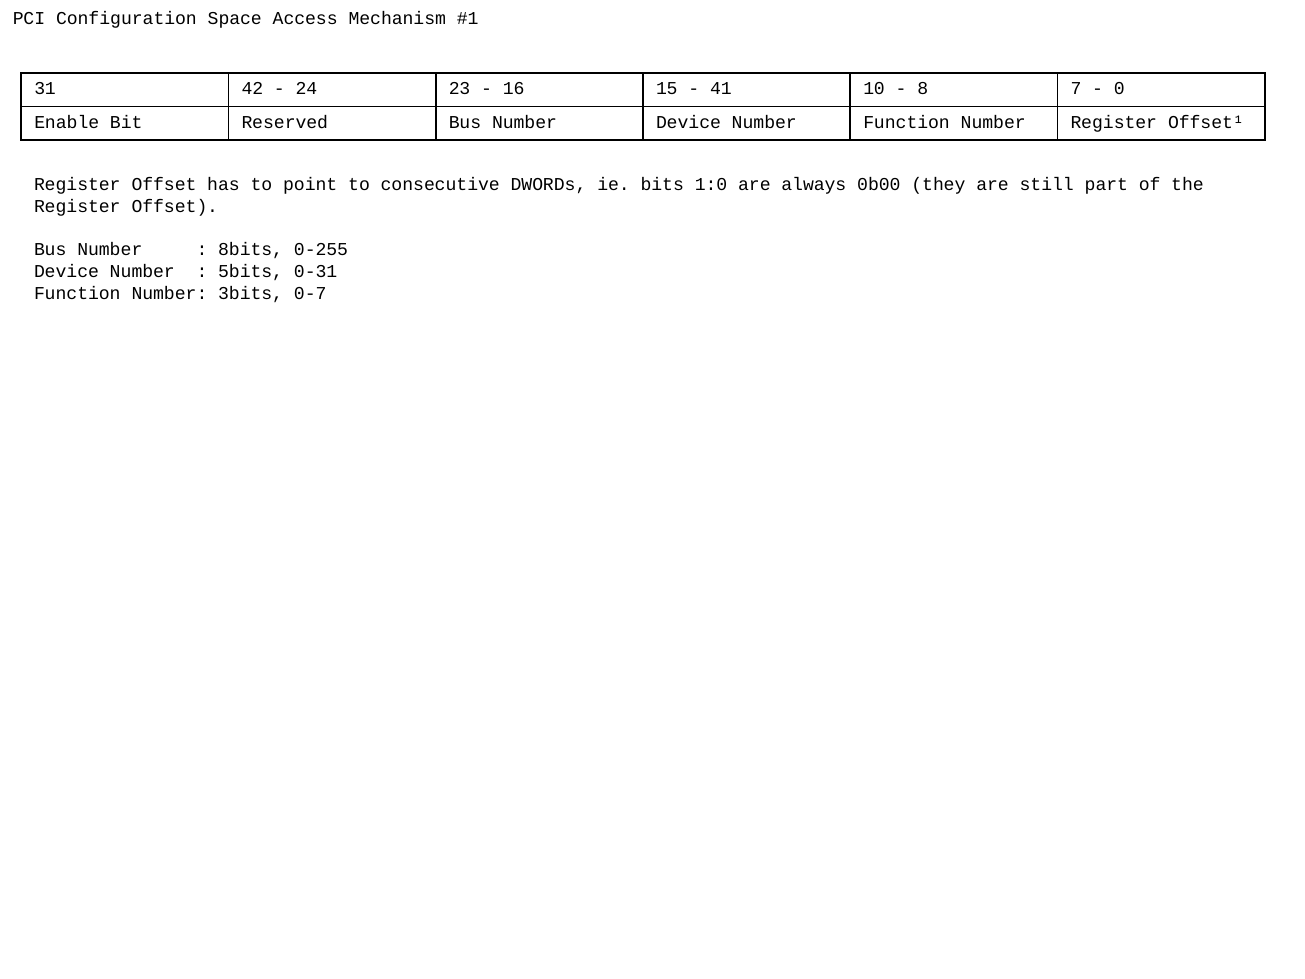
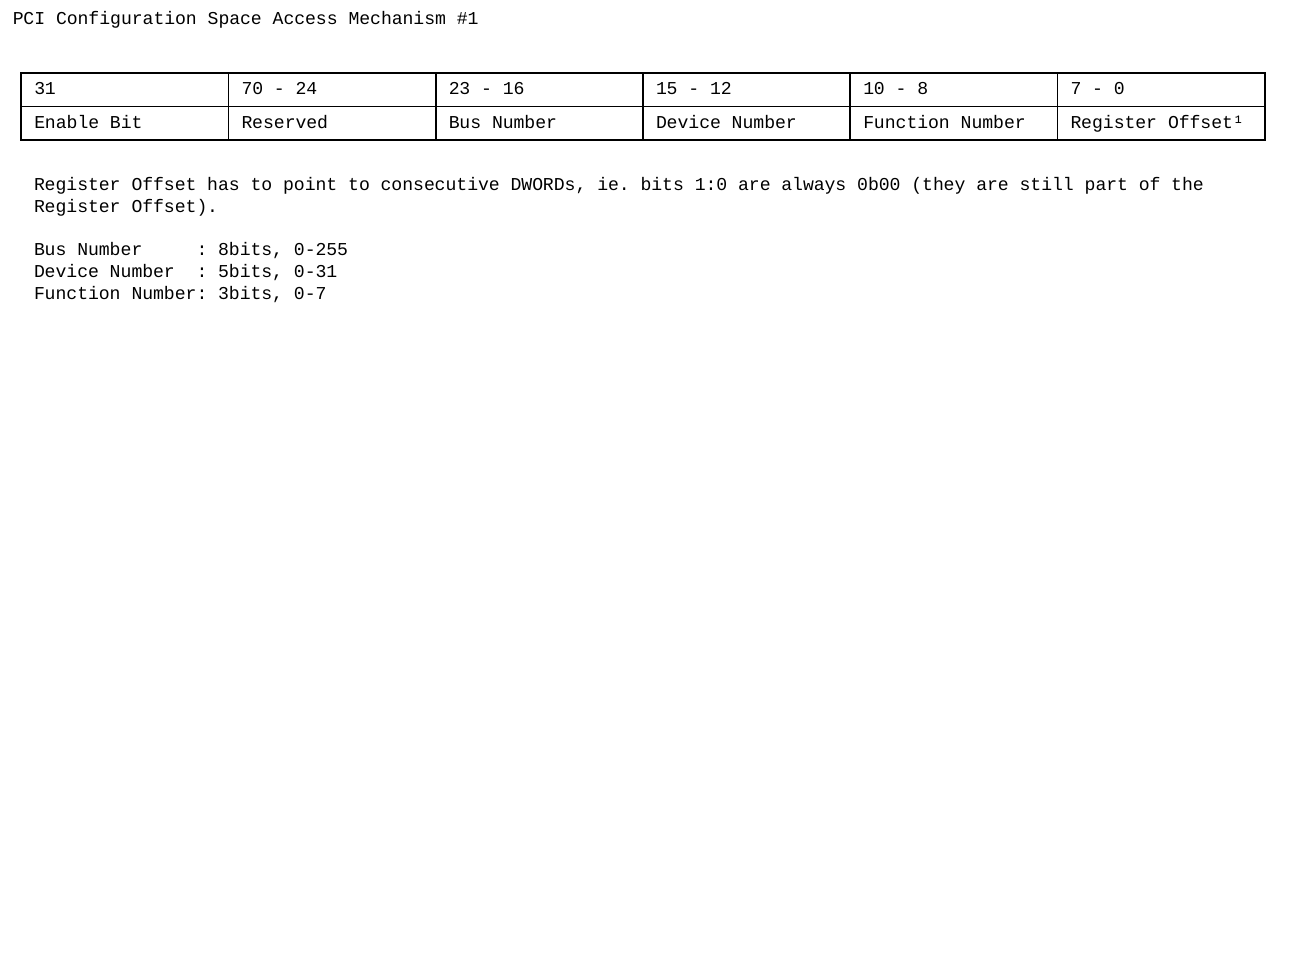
42: 42 -> 70
41: 41 -> 12
